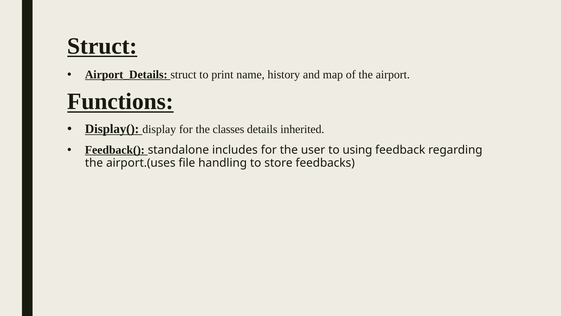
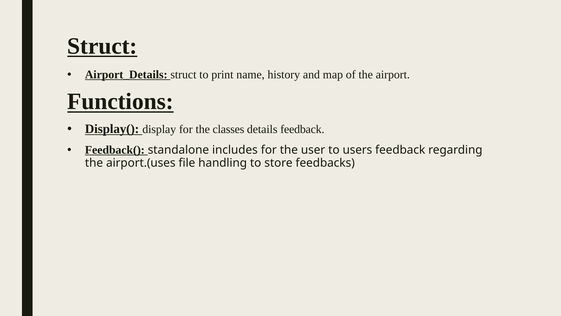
details inherited: inherited -> feedback
using: using -> users
